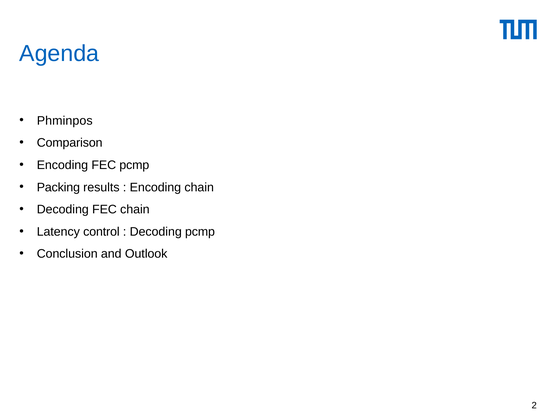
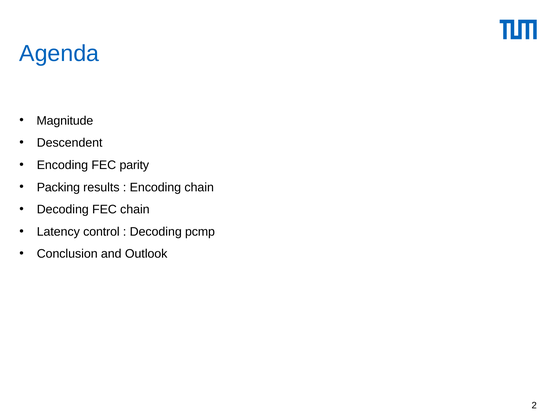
Phminpos: Phminpos -> Magnitude
Comparison: Comparison -> Descendent
FEC pcmp: pcmp -> parity
